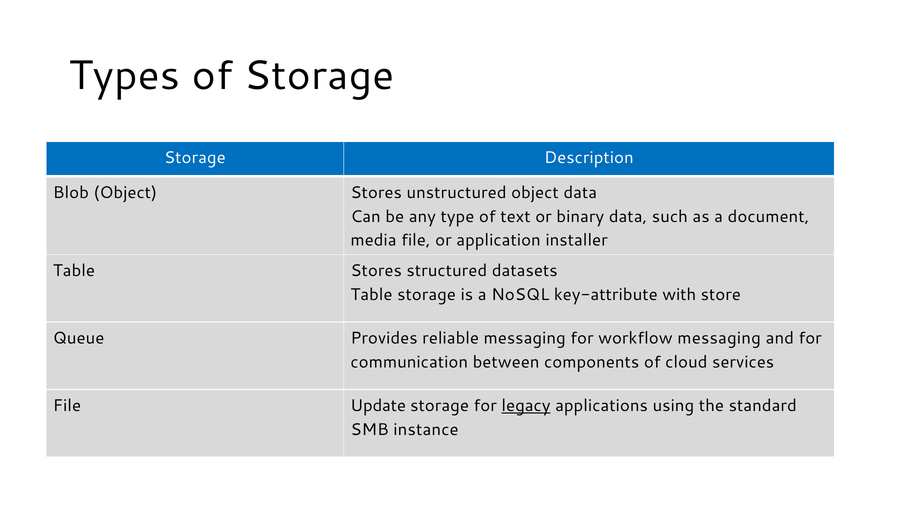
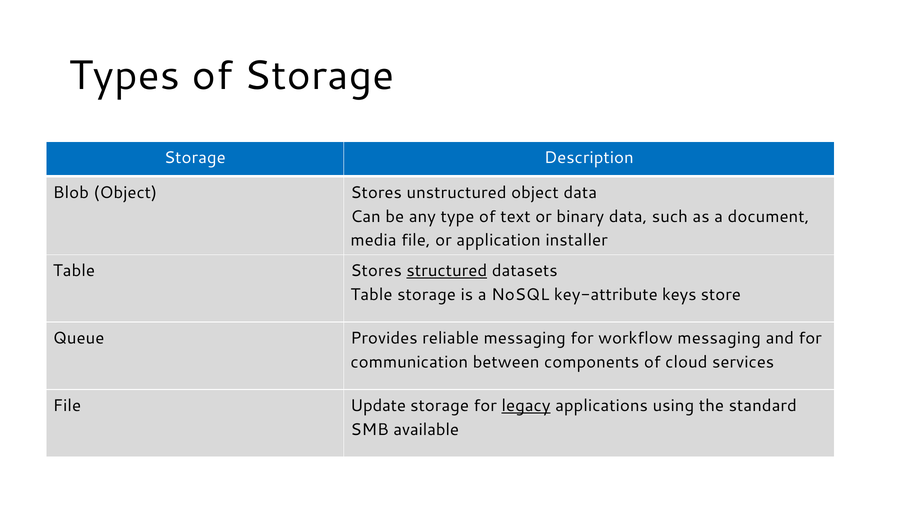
structured underline: none -> present
with: with -> keys
instance: instance -> available
